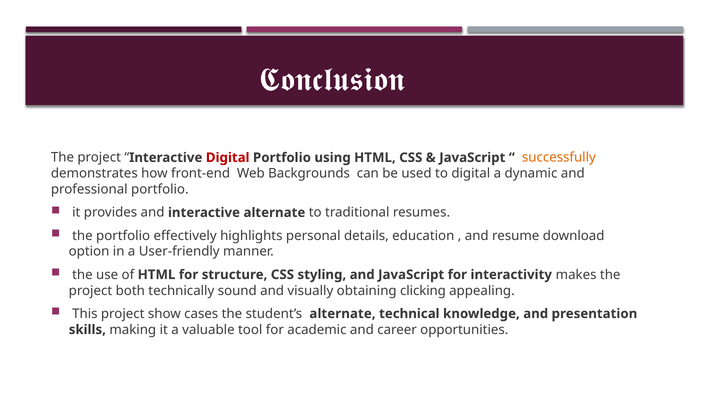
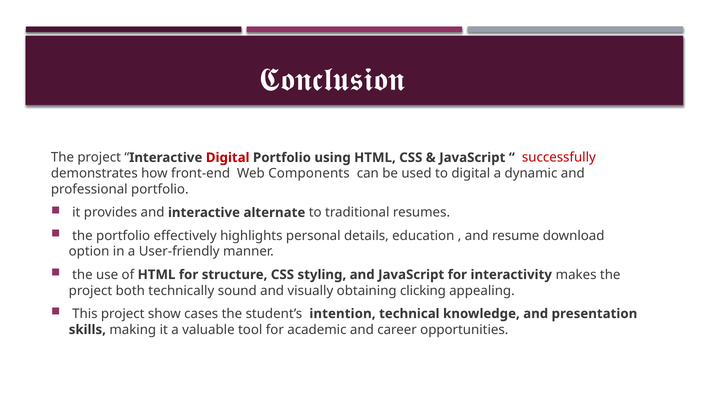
successfully colour: orange -> red
Backgrounds: Backgrounds -> Components
student’s alternate: alternate -> intention
